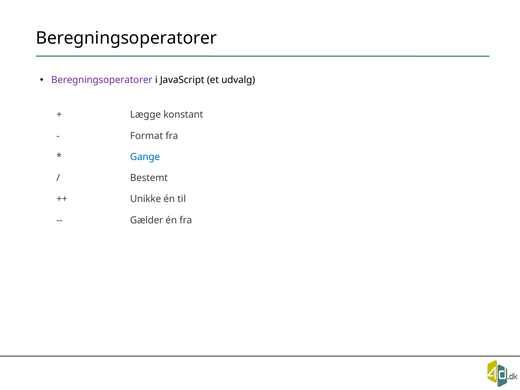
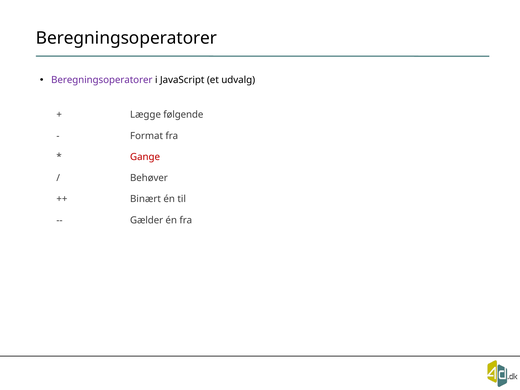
konstant: konstant -> følgende
Gange colour: blue -> red
Bestemt: Bestemt -> Behøver
Unikke: Unikke -> Binært
